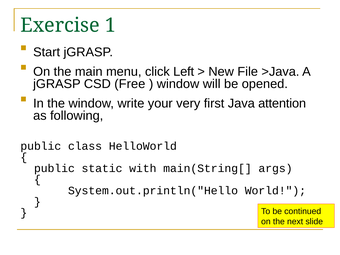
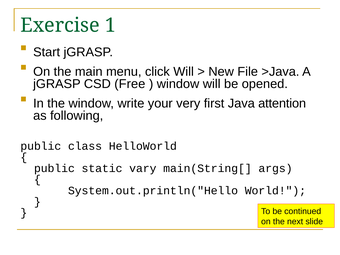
click Left: Left -> Will
with: with -> vary
